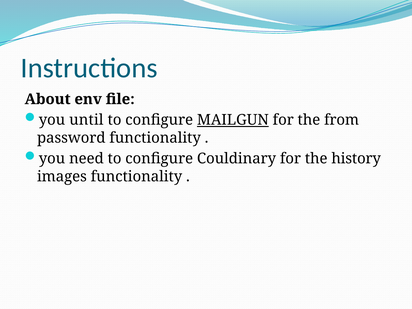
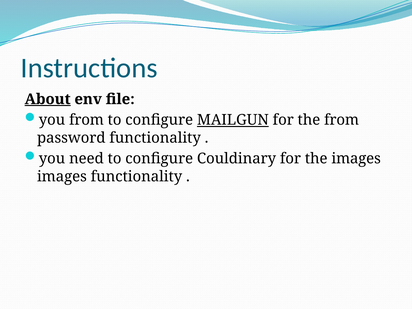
About underline: none -> present
you until: until -> from
the history: history -> images
